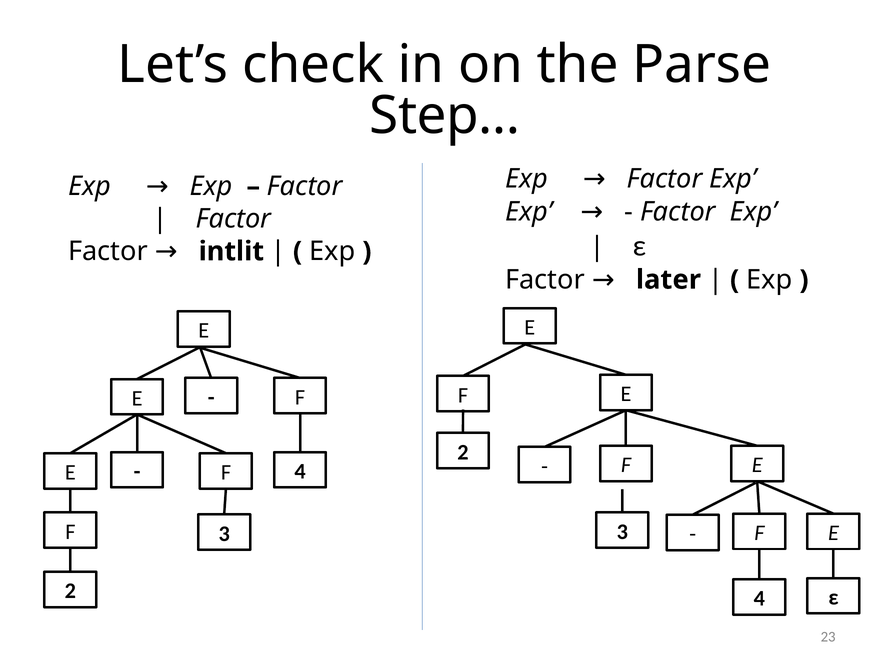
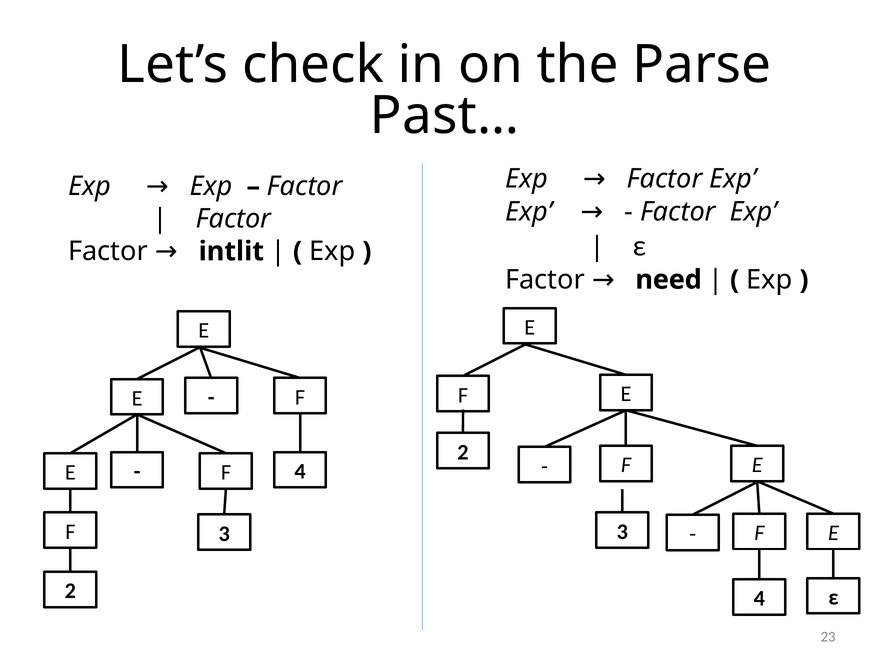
Step…: Step… -> Past…
later: later -> need
